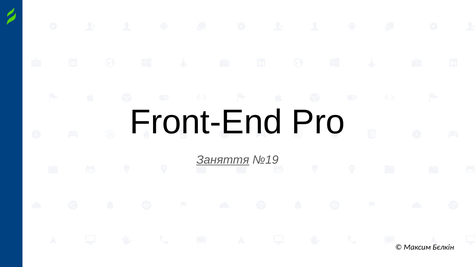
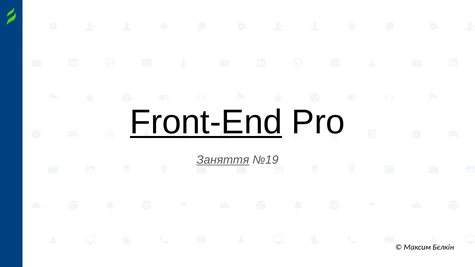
Front-End underline: none -> present
